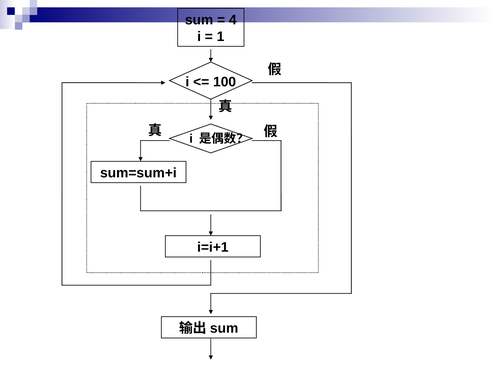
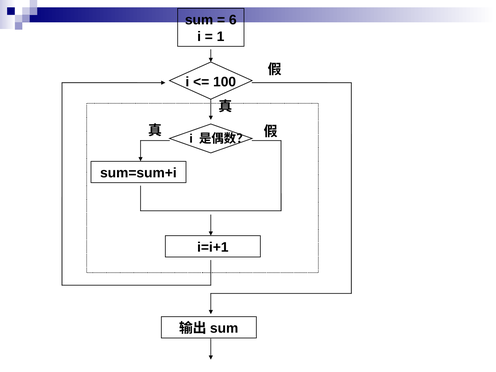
4: 4 -> 6
